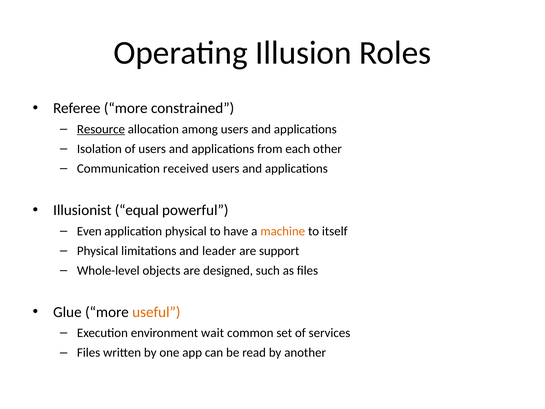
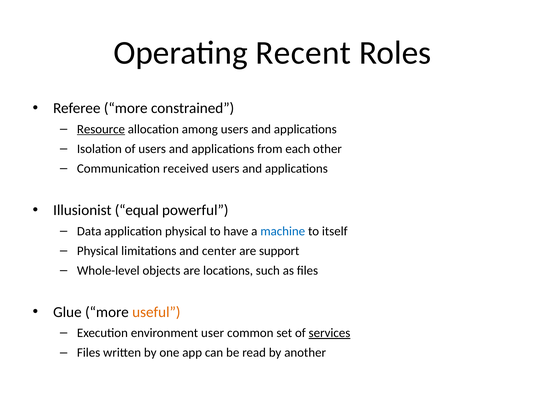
Illusion: Illusion -> Recent
Even: Even -> Data
machine colour: orange -> blue
leader: leader -> center
designed: designed -> locations
wait: wait -> user
services underline: none -> present
